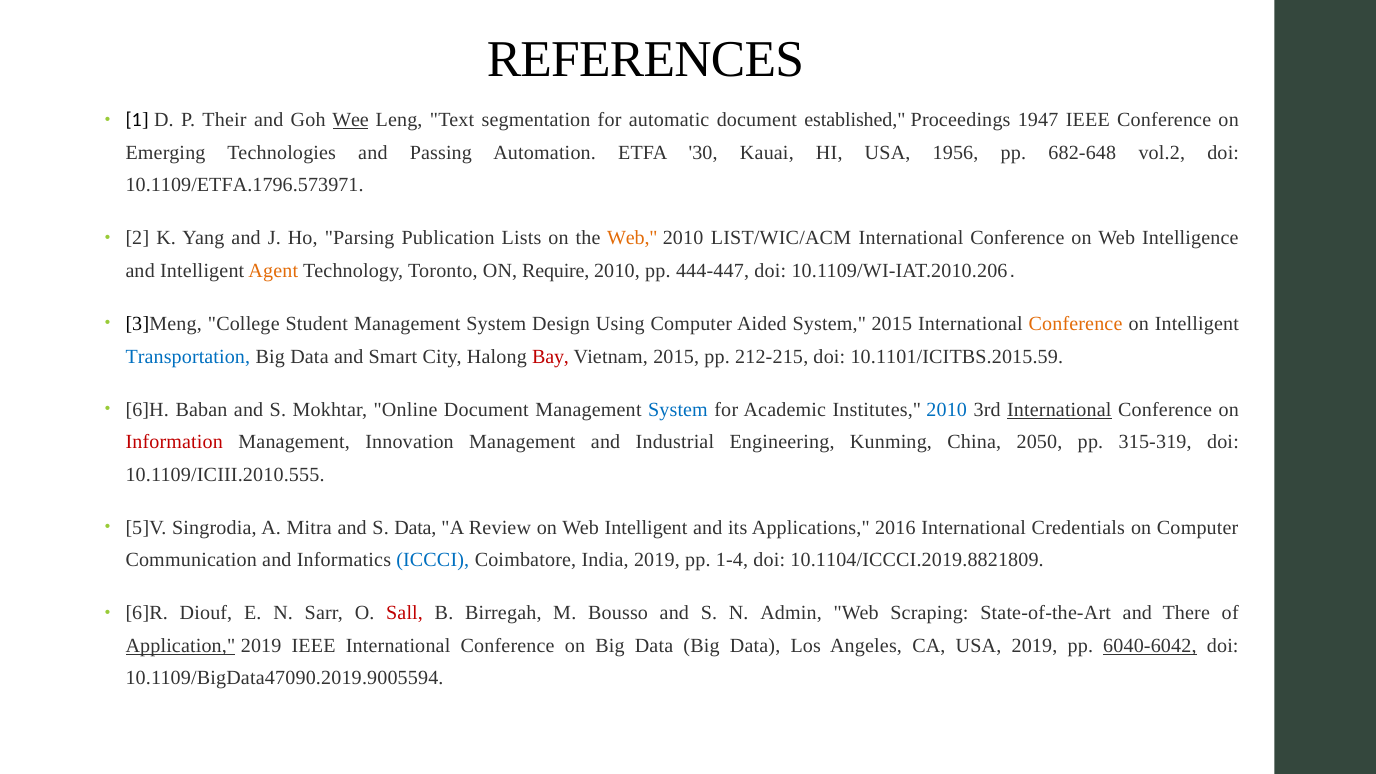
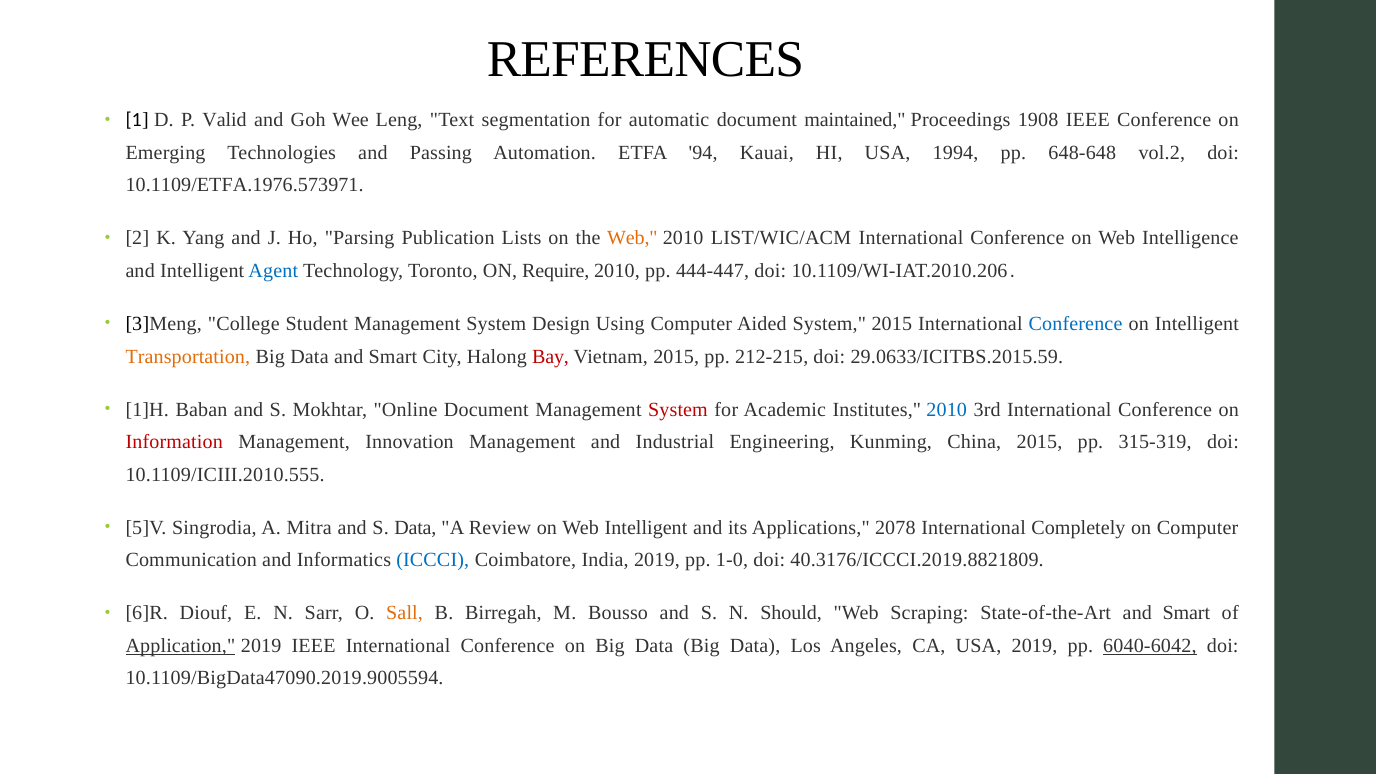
Their: Their -> Valid
Wee underline: present -> none
established: established -> maintained
1947: 1947 -> 1908
30: 30 -> 94
1956: 1956 -> 1994
682-648: 682-648 -> 648-648
10.1109/ETFA.1796.573971: 10.1109/ETFA.1796.573971 -> 10.1109/ETFA.1976.573971
Agent colour: orange -> blue
Conference at (1076, 324) colour: orange -> blue
Transportation colour: blue -> orange
10.1101/ICITBS.2015.59: 10.1101/ICITBS.2015.59 -> 29.0633/ICITBS.2015.59
6]H: 6]H -> 1]H
System at (678, 410) colour: blue -> red
International at (1059, 410) underline: present -> none
China 2050: 2050 -> 2015
2016: 2016 -> 2078
Credentials: Credentials -> Completely
1-4: 1-4 -> 1-0
10.1104/ICCCI.2019.8821809: 10.1104/ICCCI.2019.8821809 -> 40.3176/ICCCI.2019.8821809
Sall colour: red -> orange
Admin: Admin -> Should
State-of-the-Art and There: There -> Smart
